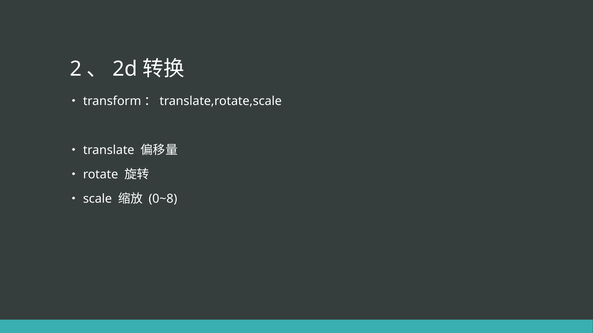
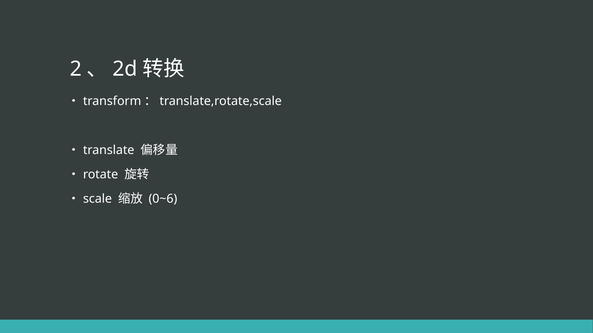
0~8: 0~8 -> 0~6
